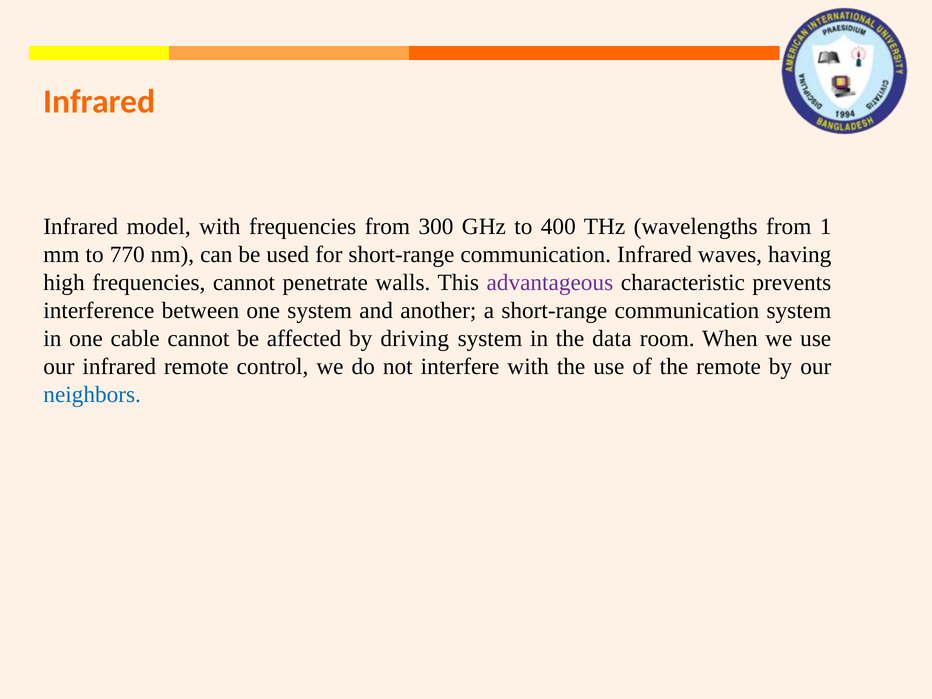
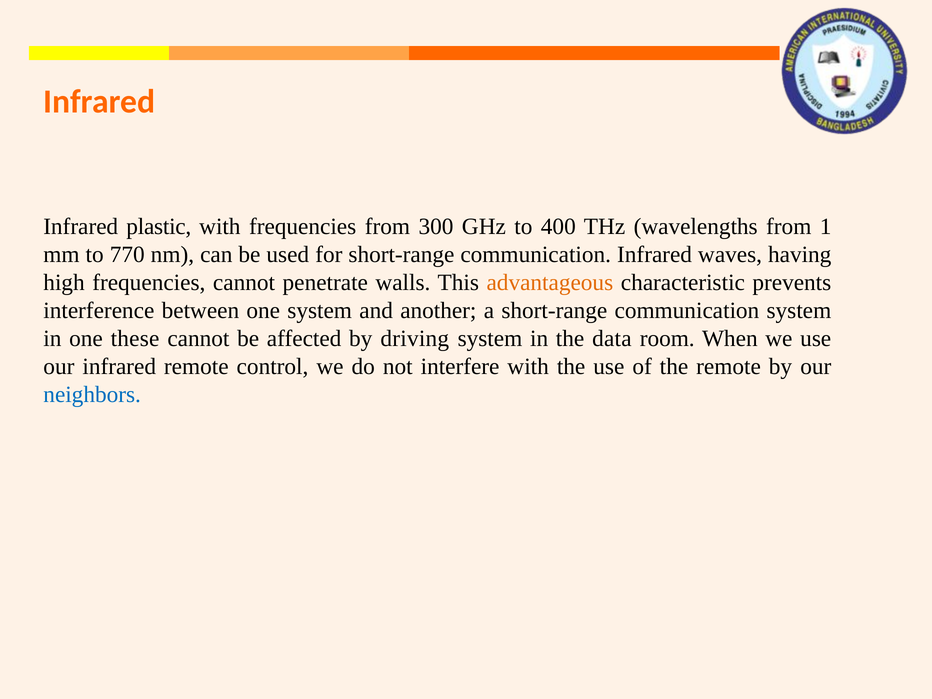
model: model -> plastic
advantageous colour: purple -> orange
cable: cable -> these
